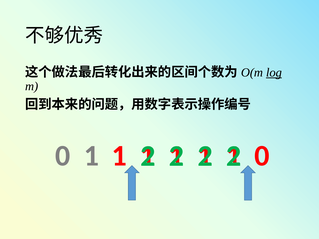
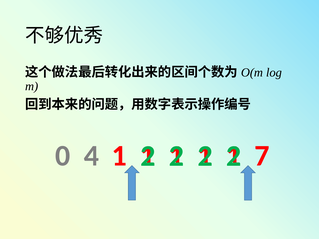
log underline: present -> none
1 at (91, 156): 1 -> 4
1 0: 0 -> 7
